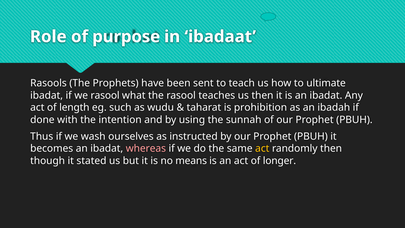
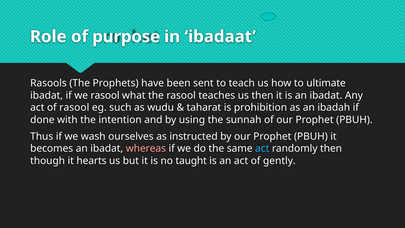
of length: length -> rasool
act at (262, 148) colour: yellow -> light blue
stated: stated -> hearts
means: means -> taught
longer: longer -> gently
